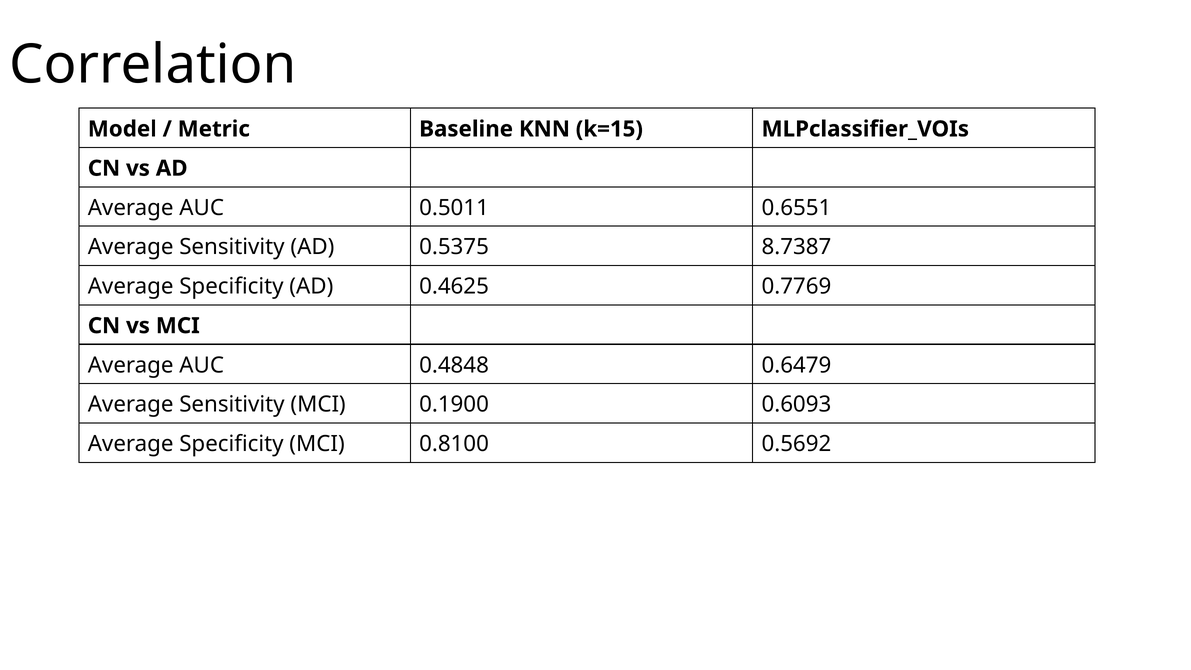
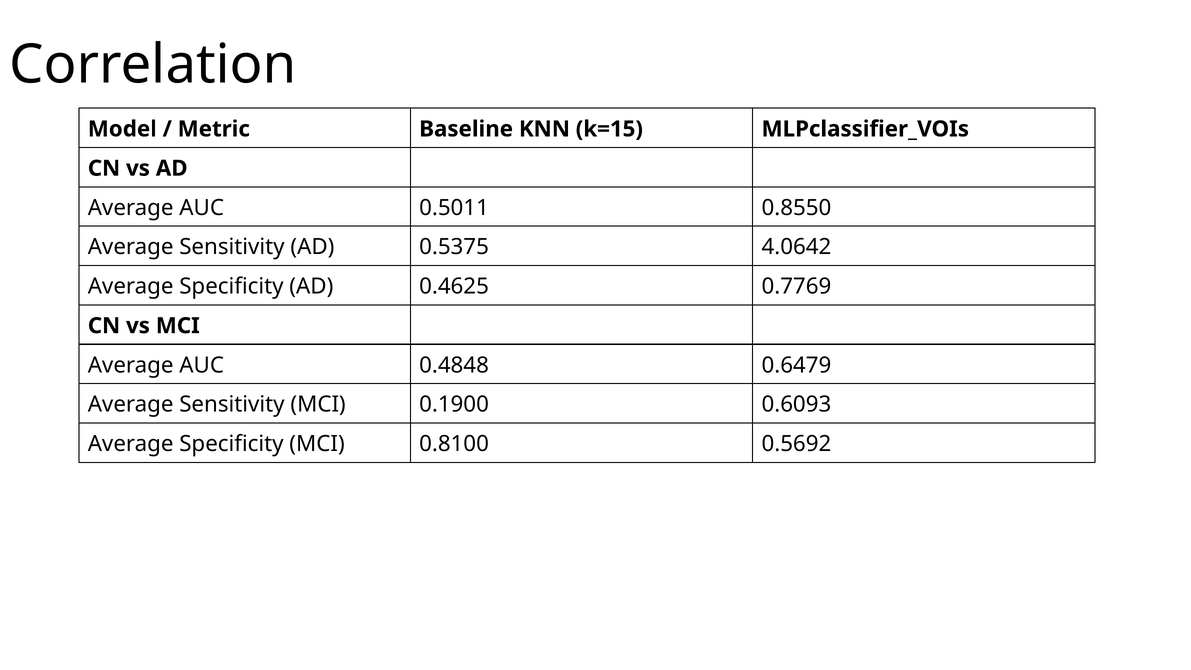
0.6551: 0.6551 -> 0.8550
8.7387: 8.7387 -> 4.0642
